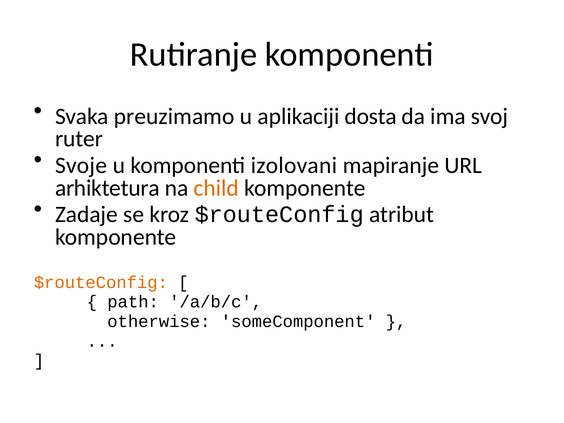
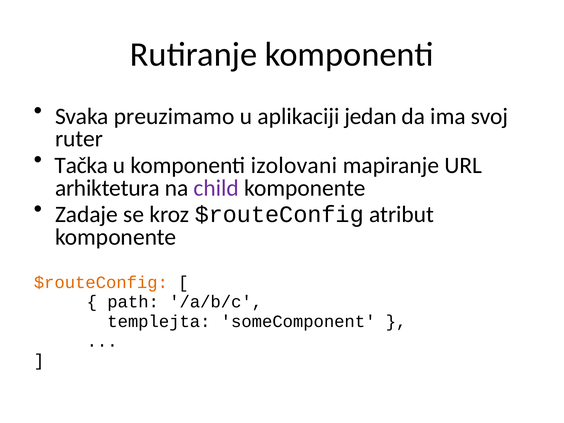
dosta: dosta -> jedan
Svoje: Svoje -> Tačka
child colour: orange -> purple
otherwise: otherwise -> templejta
